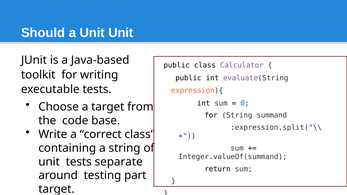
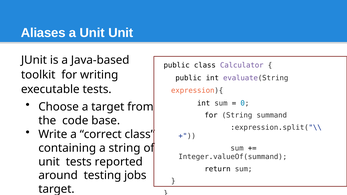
Should: Should -> Aliases
separate: separate -> reported
part: part -> jobs
